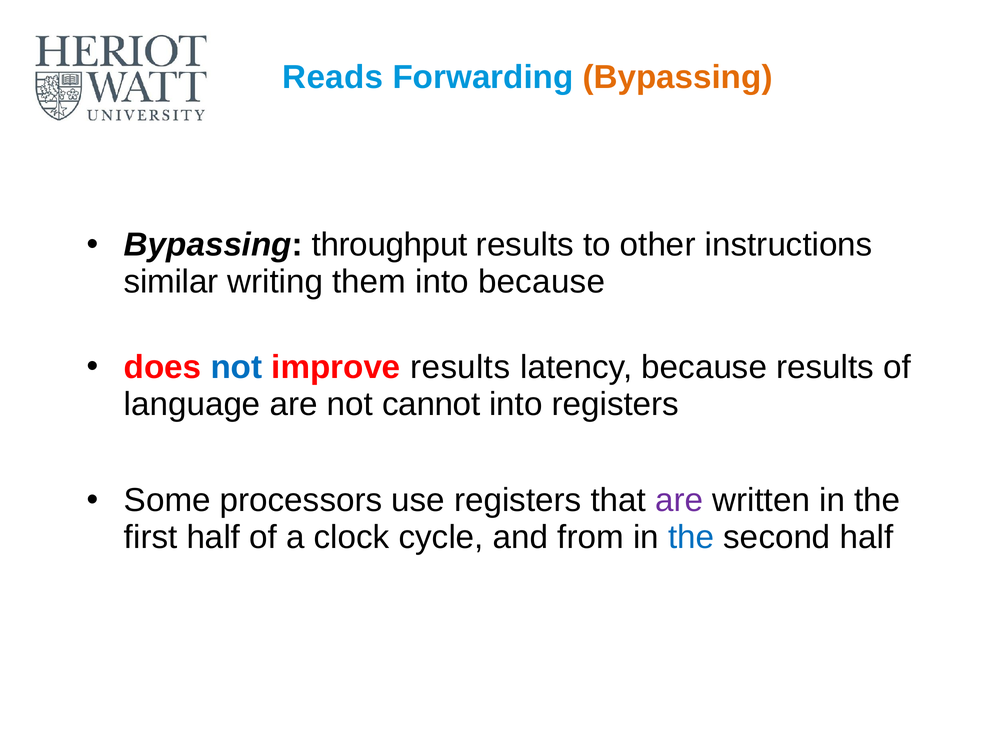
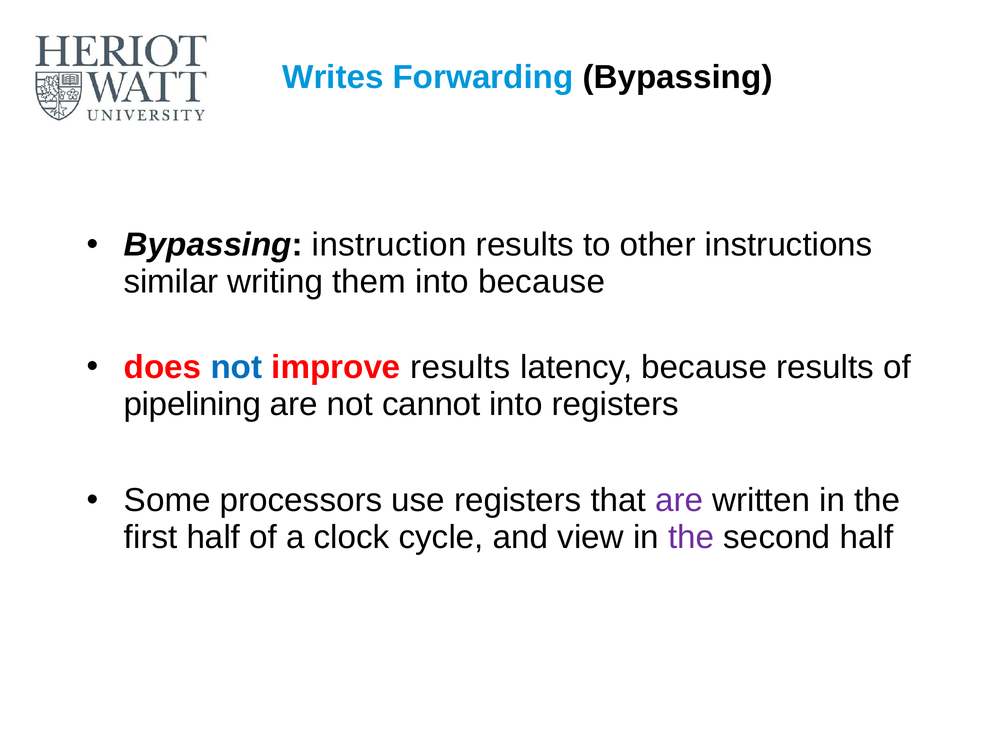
Reads: Reads -> Writes
Bypassing at (678, 77) colour: orange -> black
throughput: throughput -> instruction
language: language -> pipelining
from: from -> view
the at (691, 537) colour: blue -> purple
